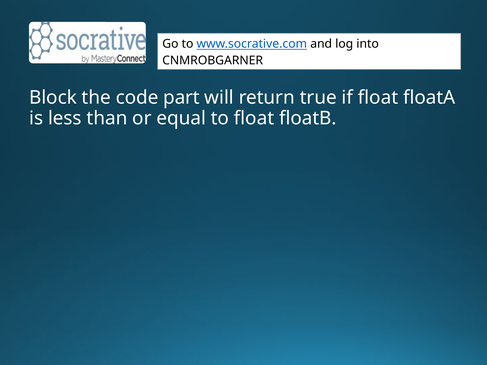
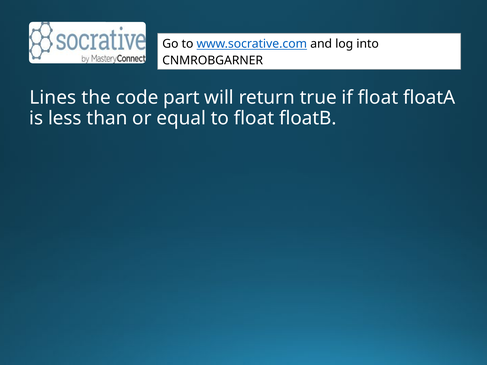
Block: Block -> Lines
